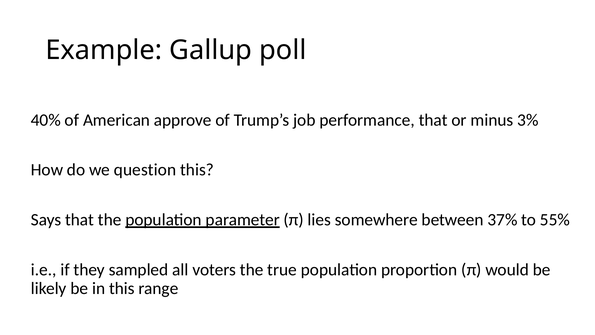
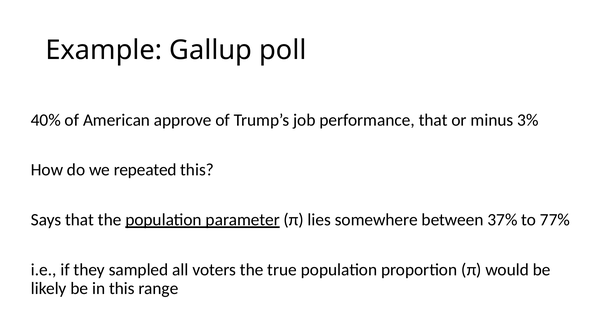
question: question -> repeated
55%: 55% -> 77%
